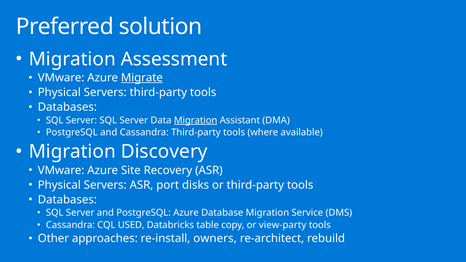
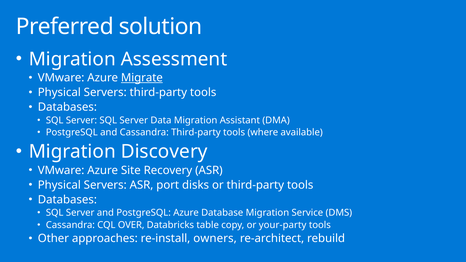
Migration at (196, 120) underline: present -> none
USED: USED -> OVER
view-party: view-party -> your-party
